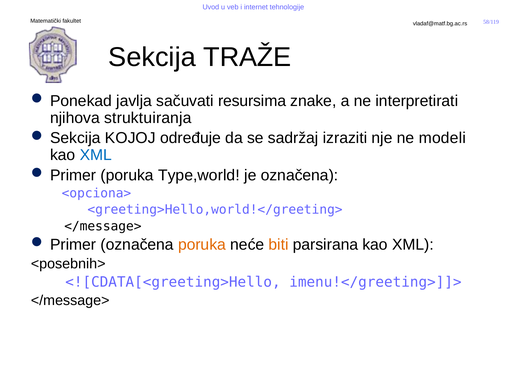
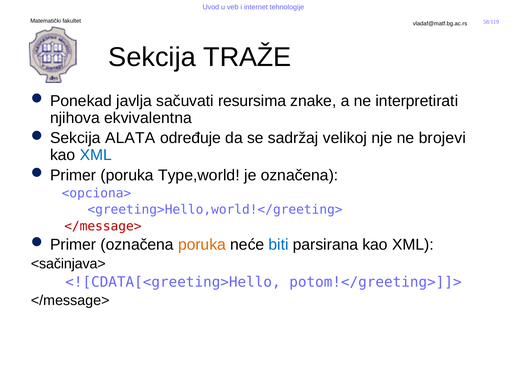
struktuiranja: struktuiranja -> ekvivalentna
KOJOJ: KOJOJ -> ALATA
izraziti: izraziti -> velikoj
modeli: modeli -> brojevi
</message> at (103, 226) colour: black -> red
biti colour: orange -> blue
<posebnih>: <posebnih> -> <sačinjava>
imenu!</greeting>]]>: imenu!</greeting>]]> -> potom!</greeting>]]>
